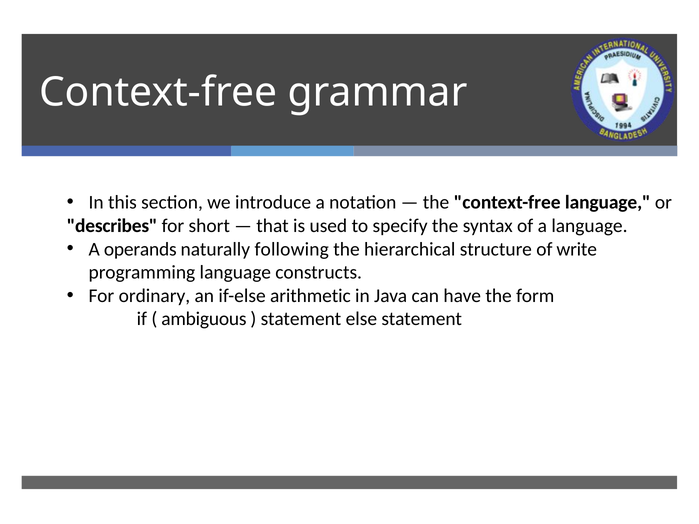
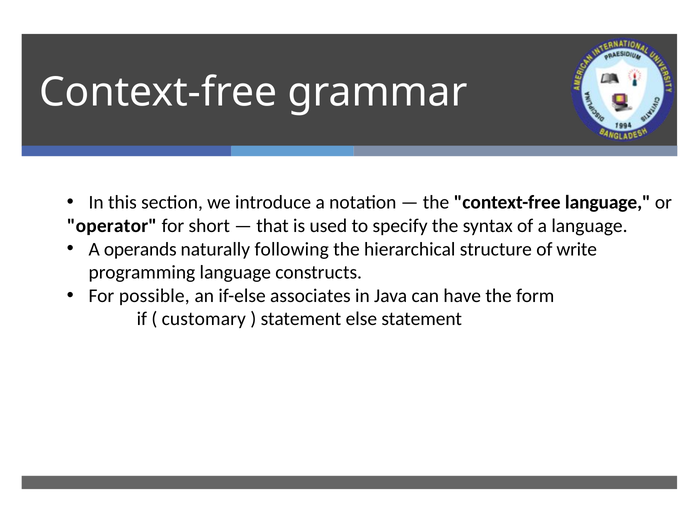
describes: describes -> operator
ordinary: ordinary -> possible
arithmetic: arithmetic -> associates
ambiguous: ambiguous -> customary
